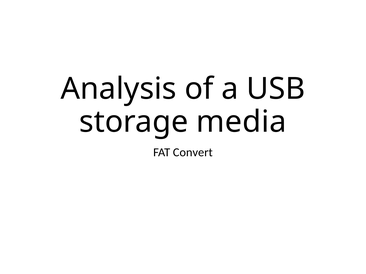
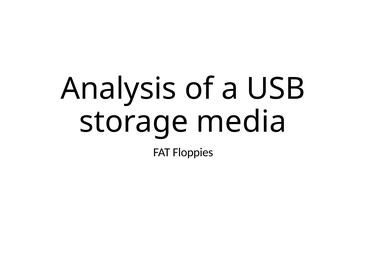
Convert: Convert -> Floppies
